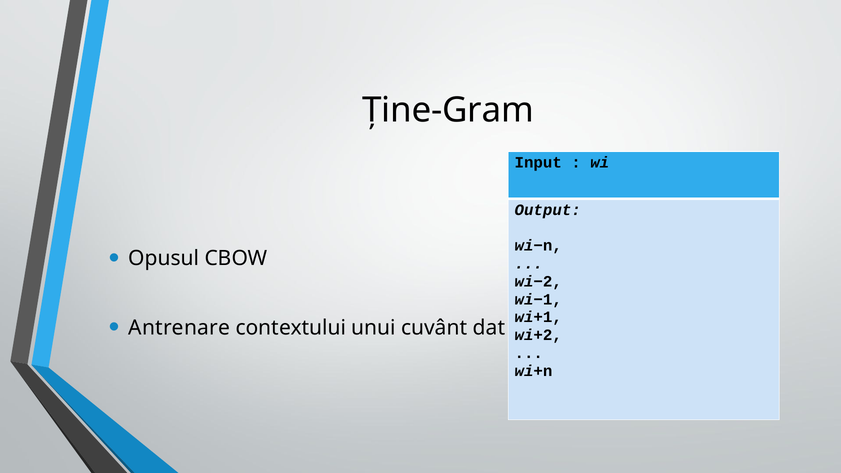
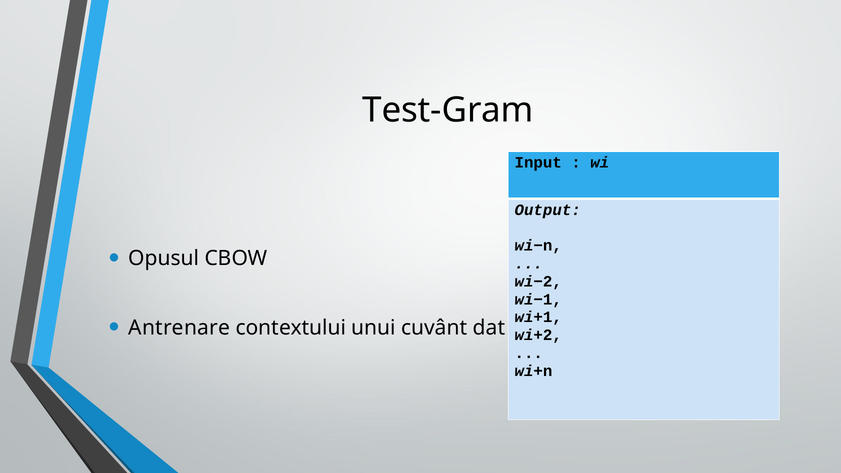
Ține-Gram: Ține-Gram -> Test-Gram
